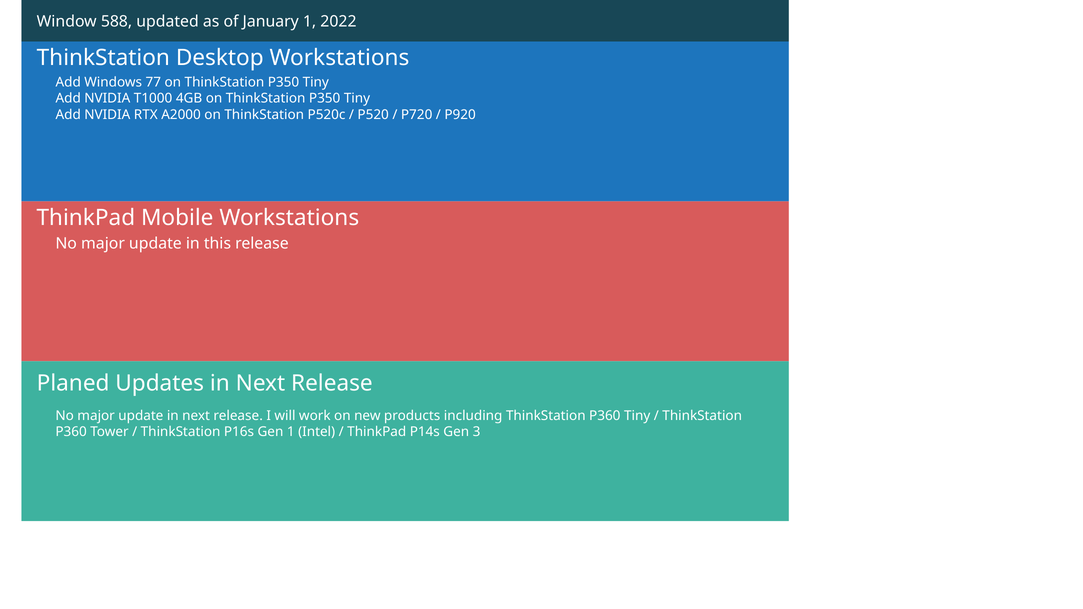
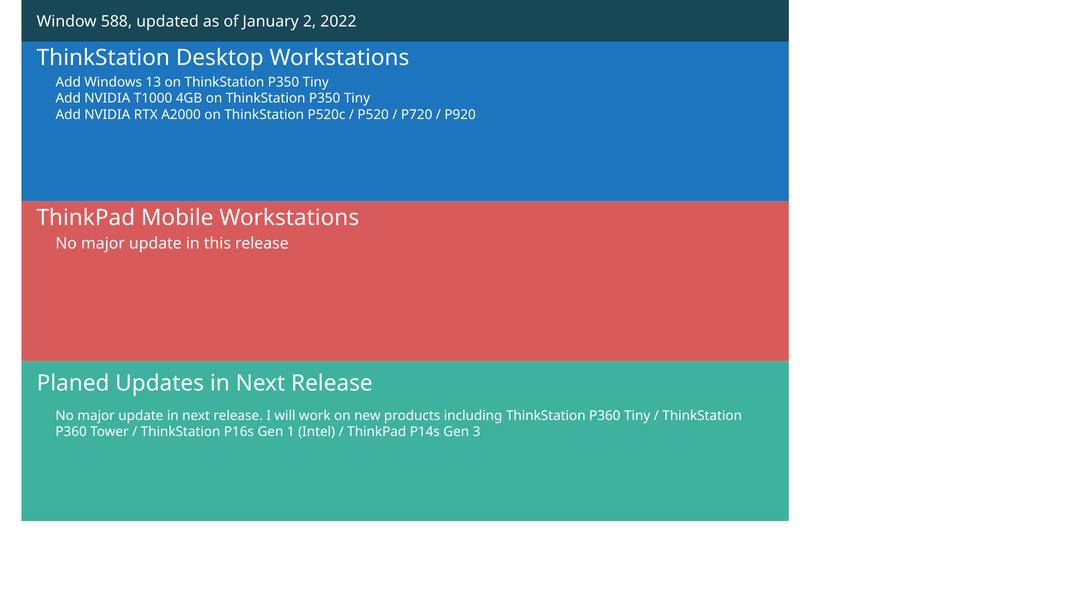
January 1: 1 -> 2
77: 77 -> 13
